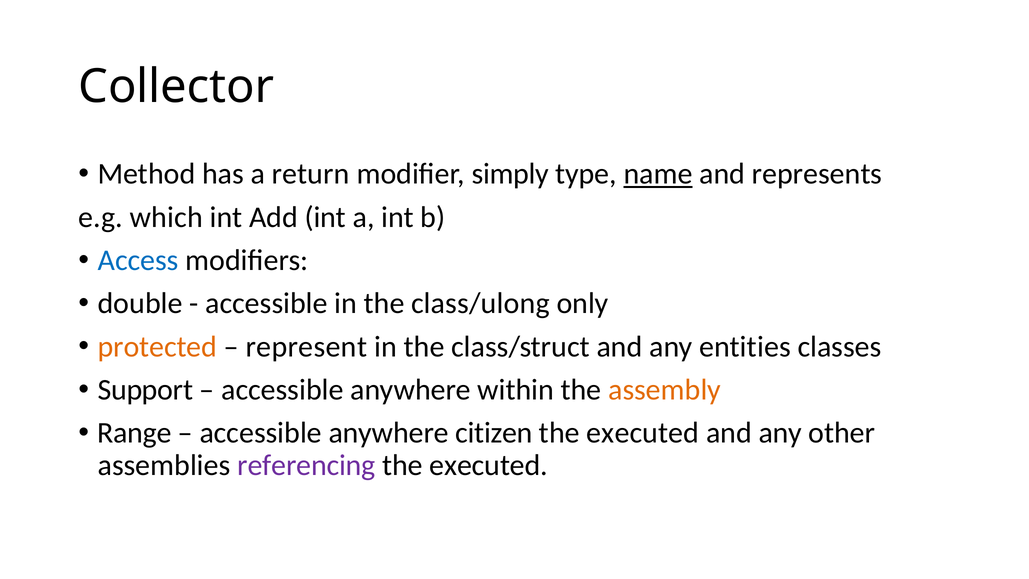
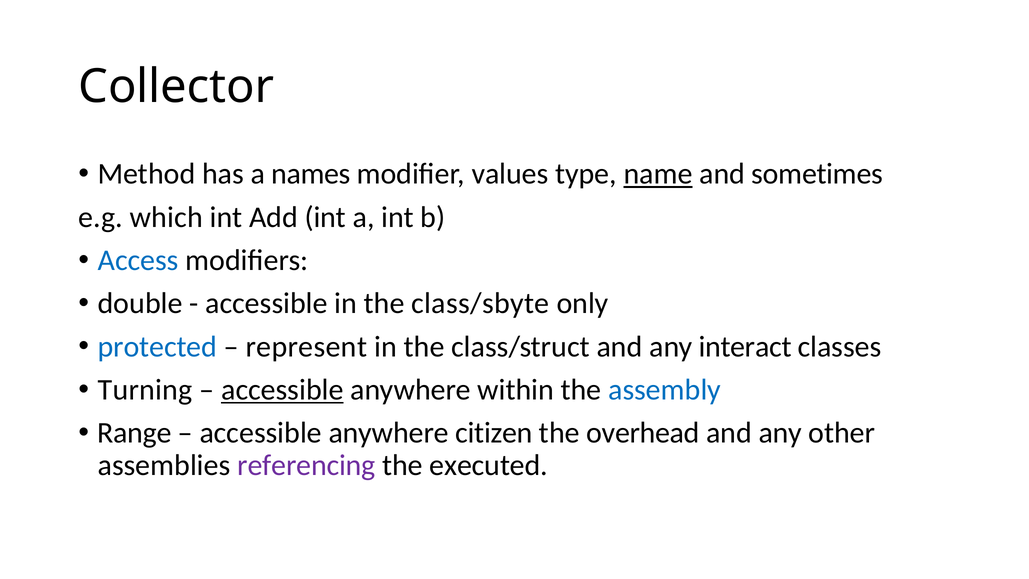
return: return -> names
simply: simply -> values
represents: represents -> sometimes
class/ulong: class/ulong -> class/sbyte
protected colour: orange -> blue
entities: entities -> interact
Support: Support -> Turning
accessible at (282, 390) underline: none -> present
assembly colour: orange -> blue
executed at (643, 433): executed -> overhead
